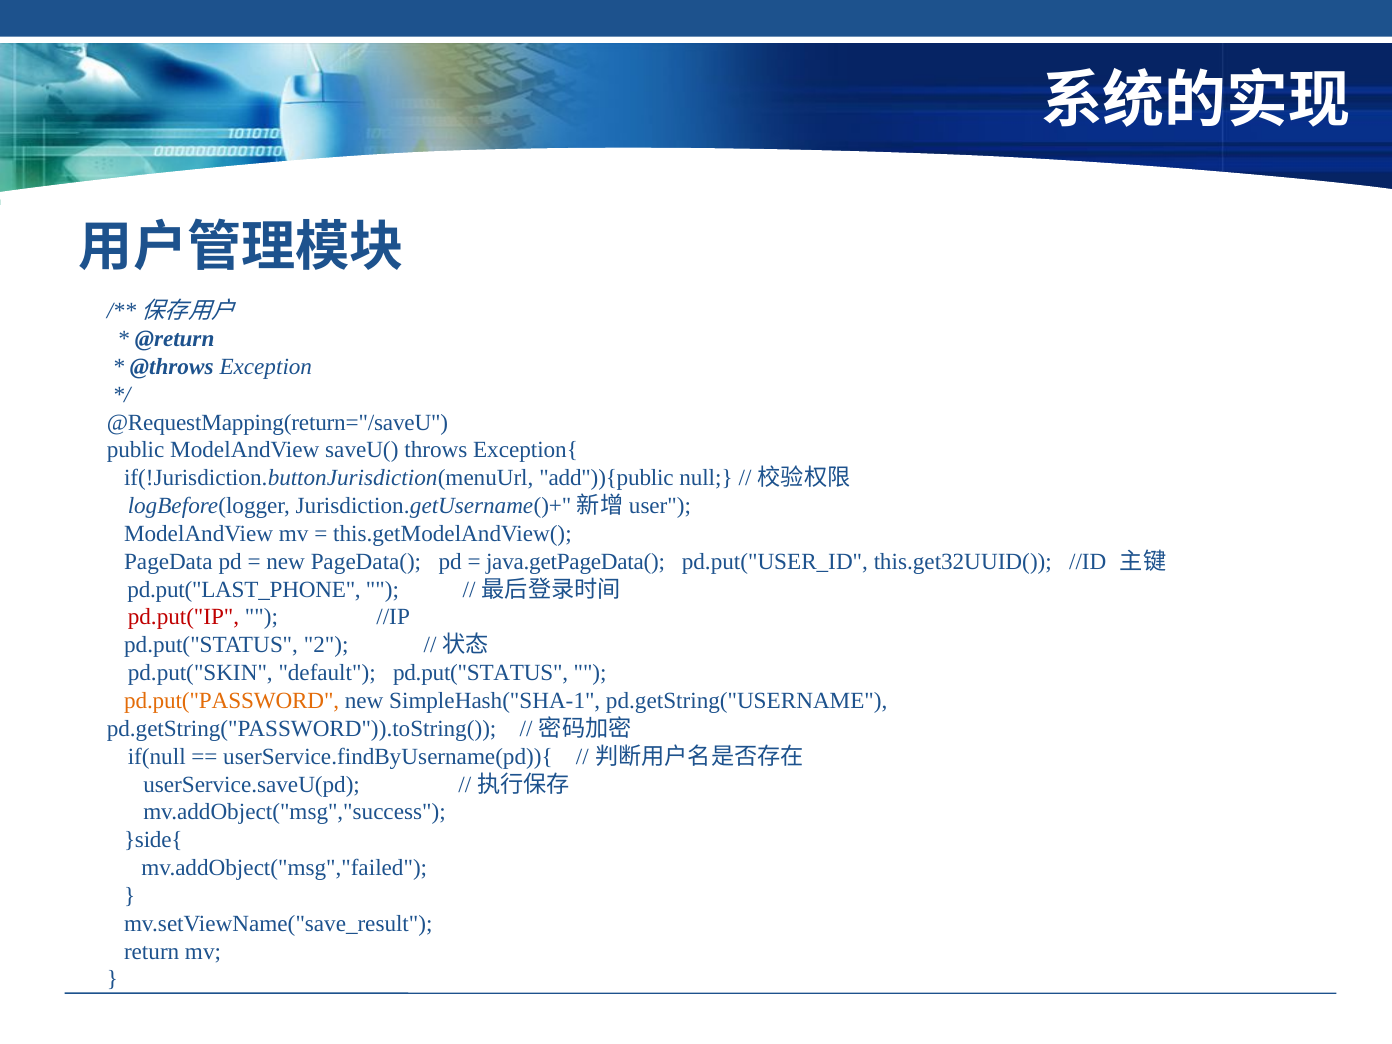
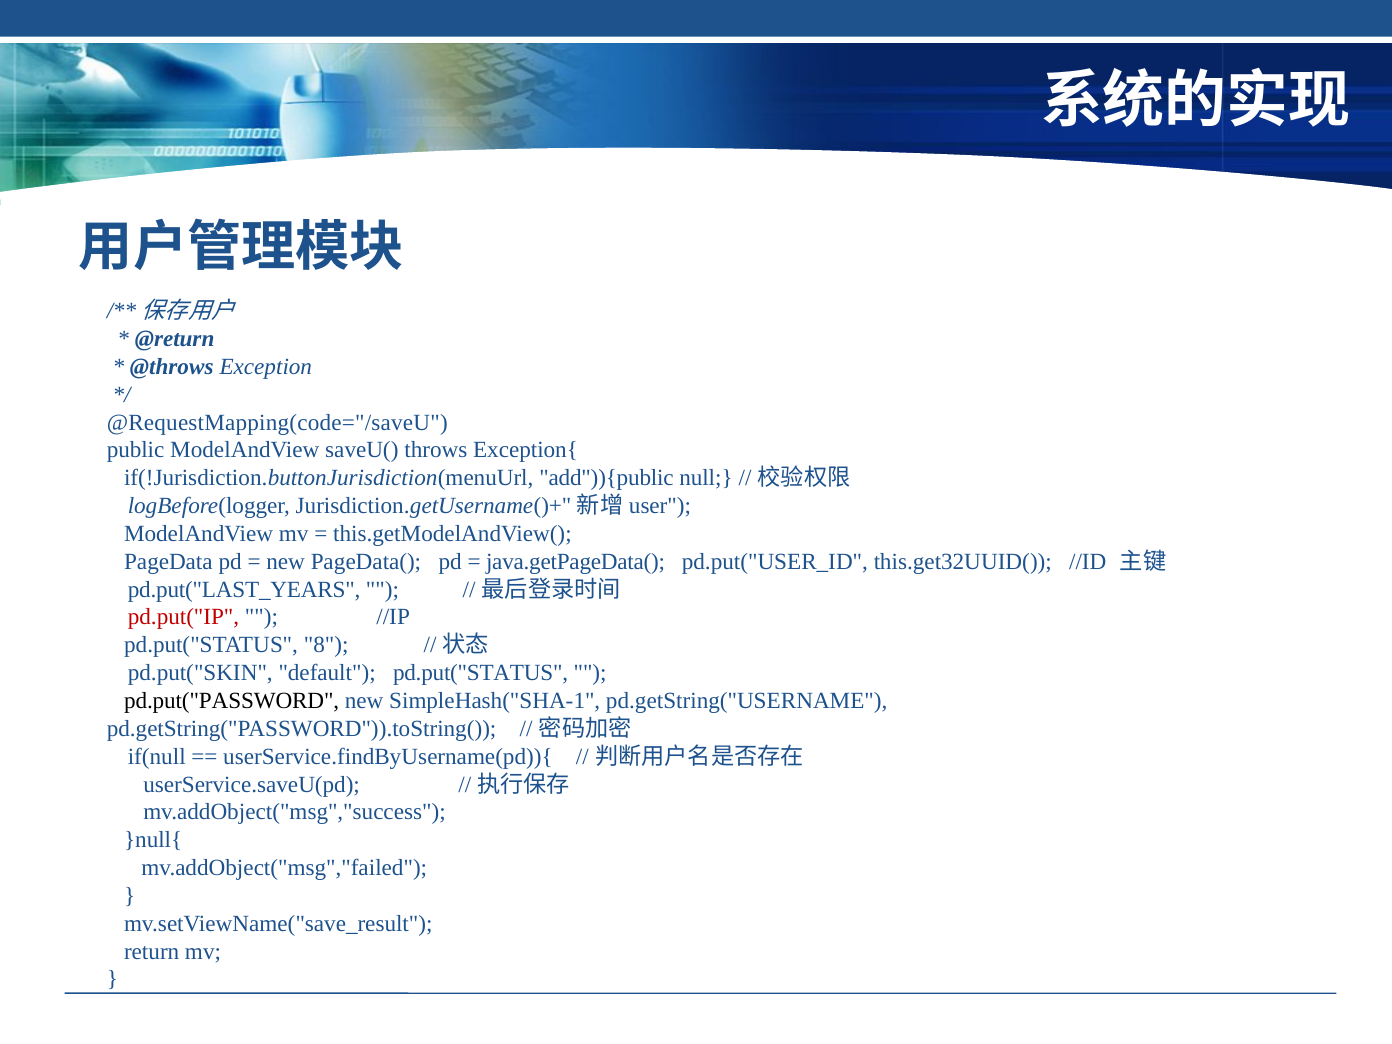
@RequestMapping(return="/saveU: @RequestMapping(return="/saveU -> @RequestMapping(code="/saveU
pd.put("LAST_PHONE: pd.put("LAST_PHONE -> pd.put("LAST_YEARS
2: 2 -> 8
pd.put("PASSWORD colour: orange -> black
}side{: }side{ -> }null{
